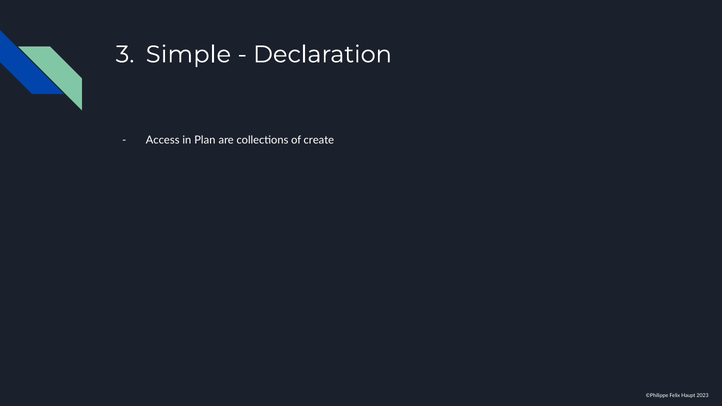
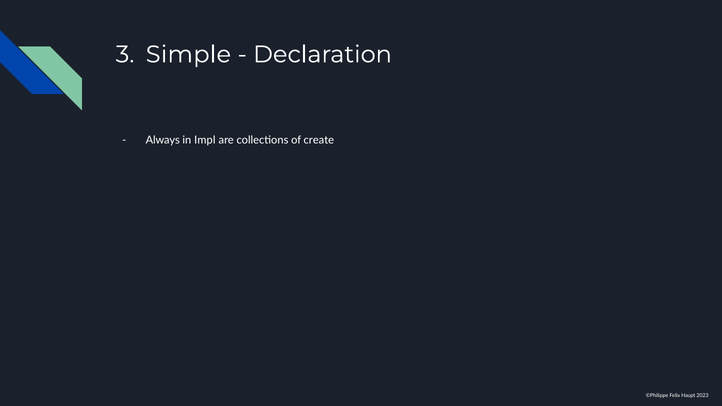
Access: Access -> Always
Plan: Plan -> Impl
